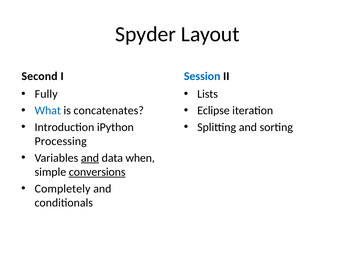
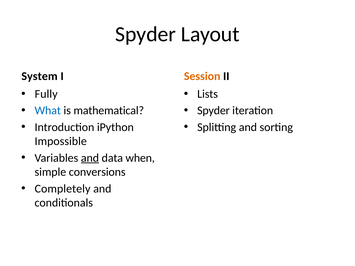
Second: Second -> System
Session colour: blue -> orange
concatenates: concatenates -> mathematical
Eclipse at (213, 111): Eclipse -> Spyder
Processing: Processing -> Impossible
conversions underline: present -> none
